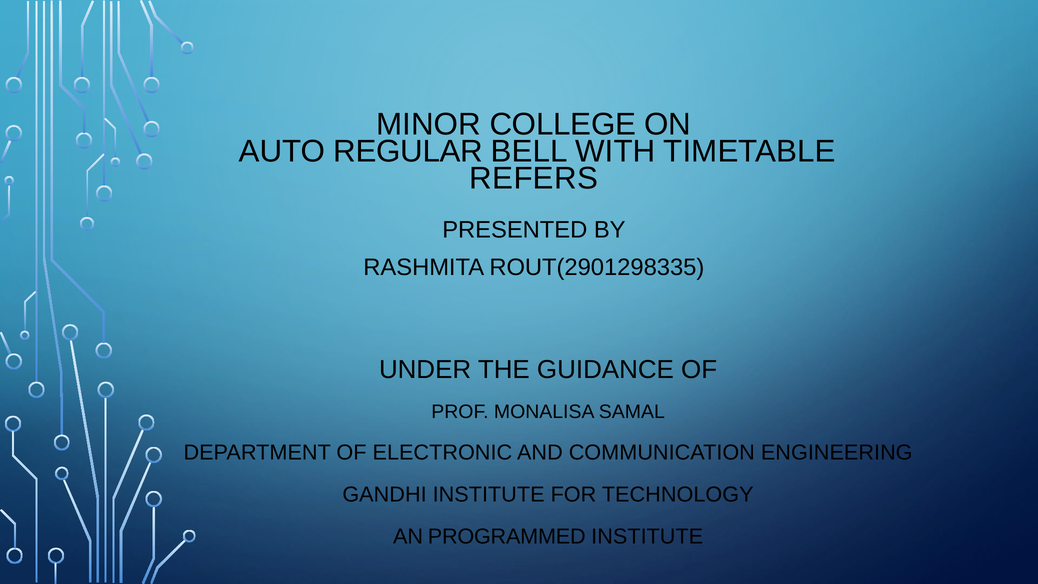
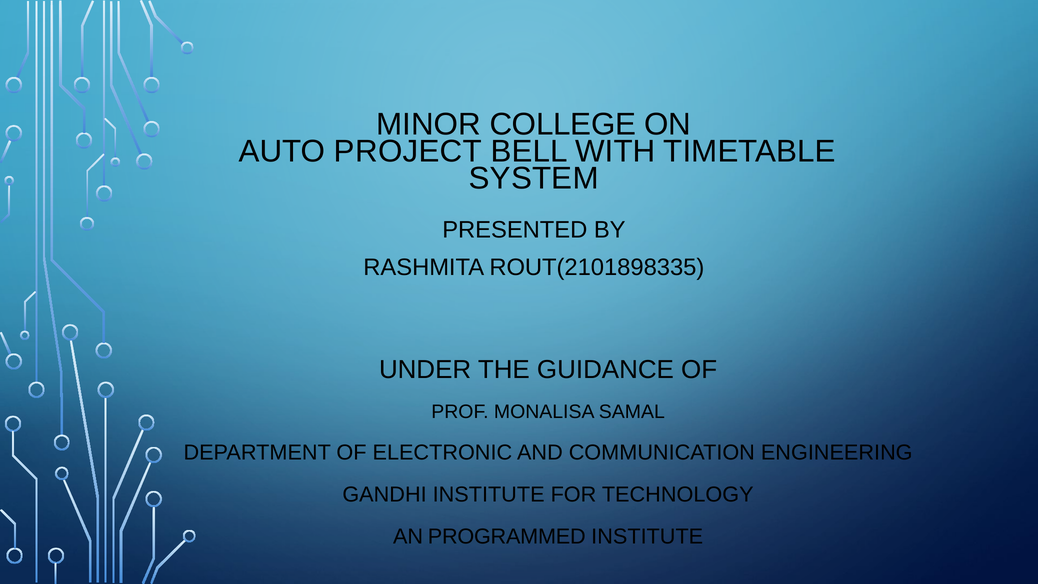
REGULAR: REGULAR -> PROJECT
REFERS: REFERS -> SYSTEM
ROUT(2901298335: ROUT(2901298335 -> ROUT(2101898335
